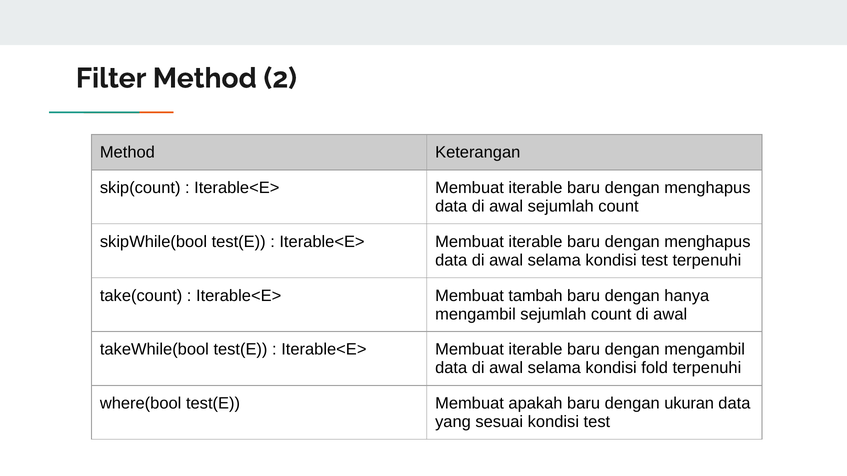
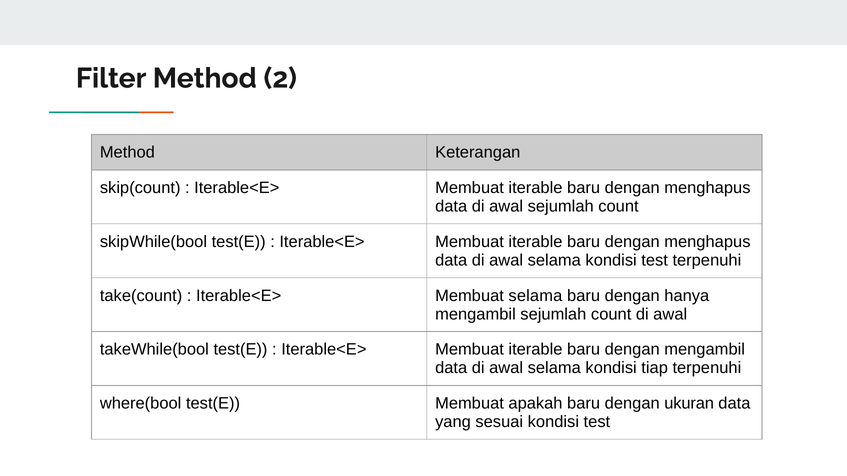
Membuat tambah: tambah -> selama
fold: fold -> tiap
